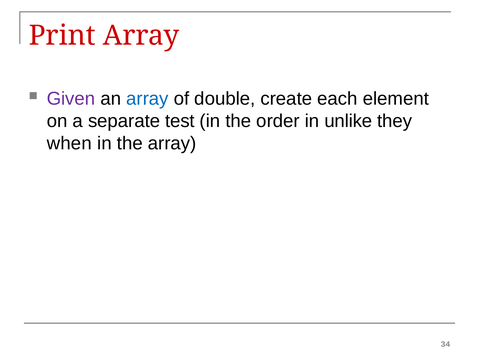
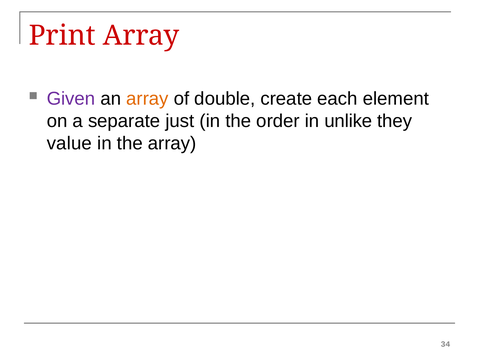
array at (147, 99) colour: blue -> orange
test: test -> just
when: when -> value
